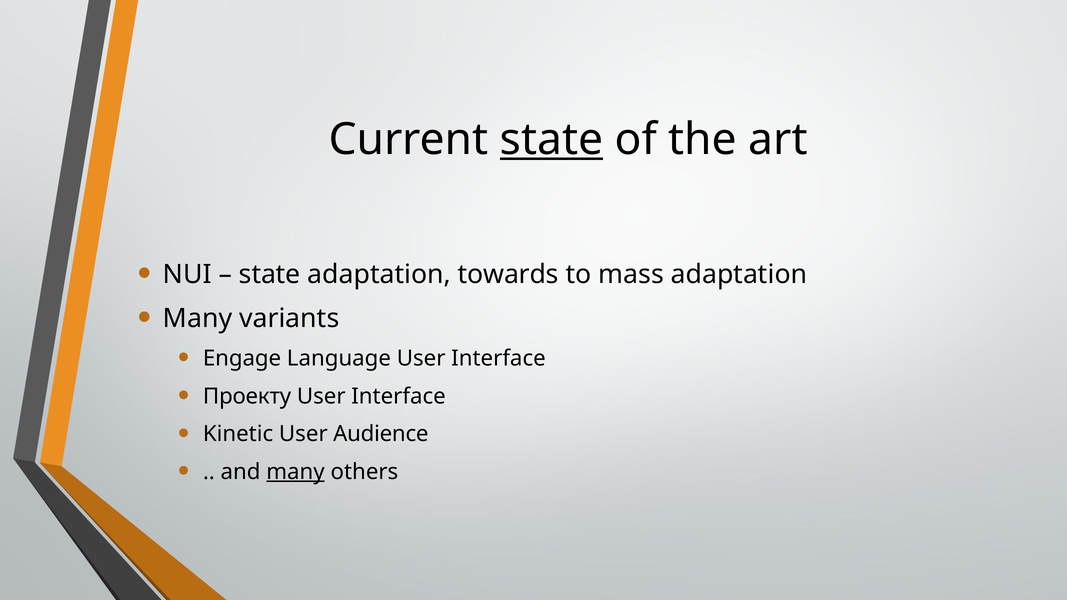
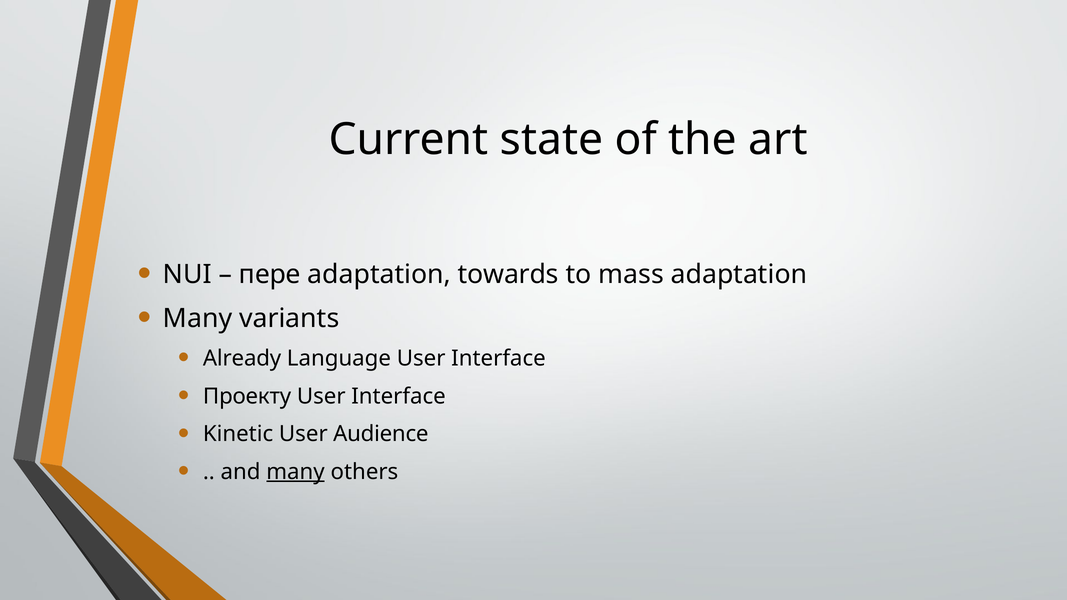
state at (552, 140) underline: present -> none
state at (270, 274): state -> пере
Engage: Engage -> Already
